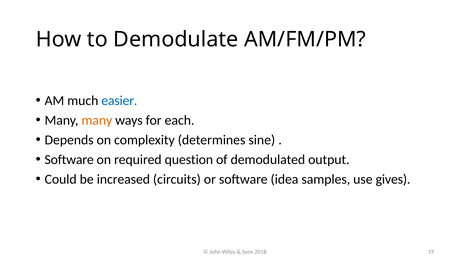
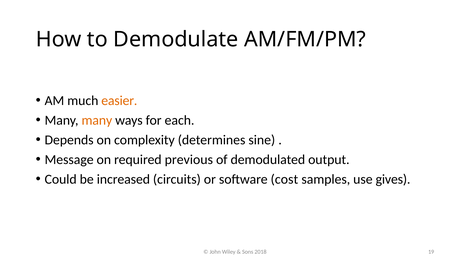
easier colour: blue -> orange
Software at (69, 160): Software -> Message
question: question -> previous
idea: idea -> cost
